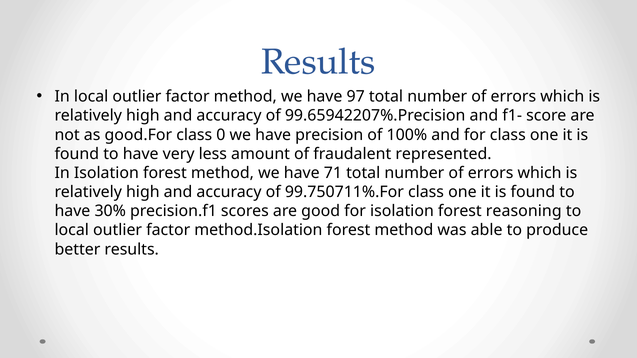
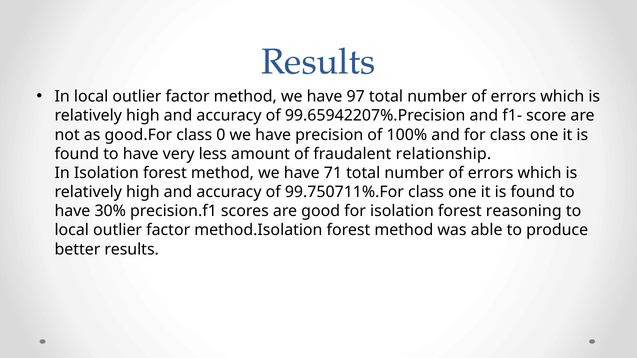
represented: represented -> relationship
